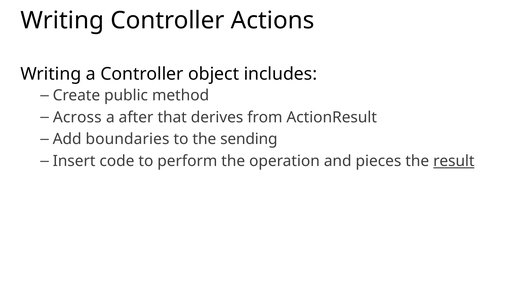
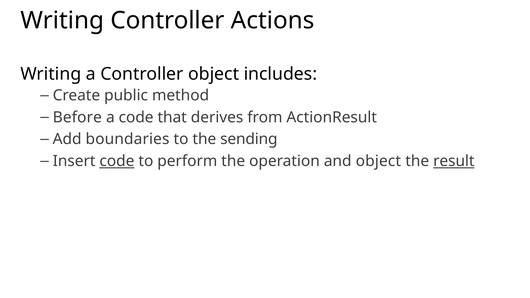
Across: Across -> Before
a after: after -> code
code at (117, 161) underline: none -> present
and pieces: pieces -> object
